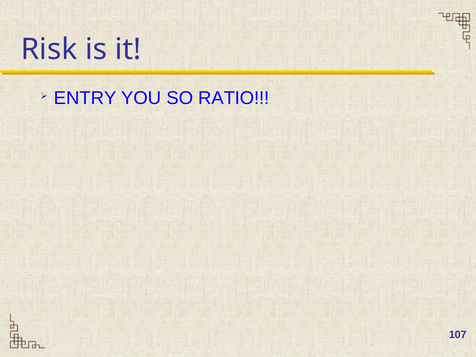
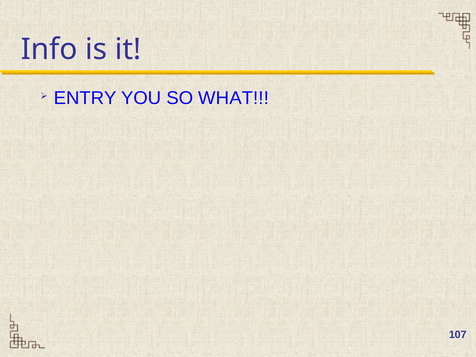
Risk: Risk -> Info
RATIO: RATIO -> WHAT
